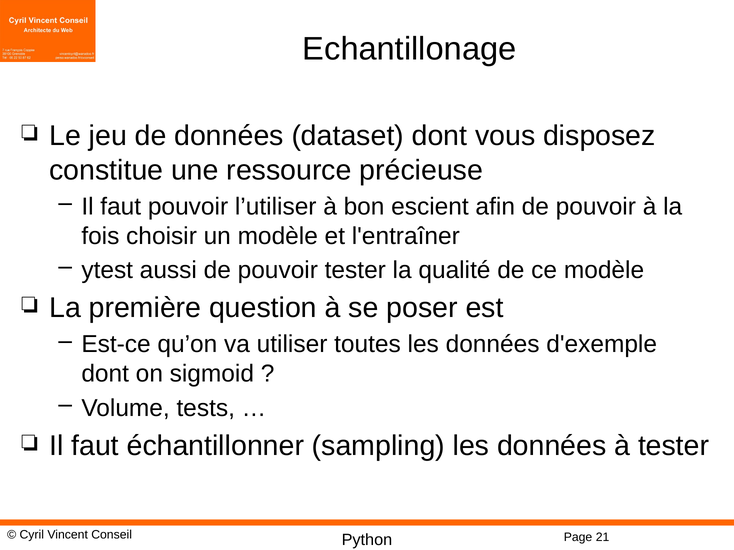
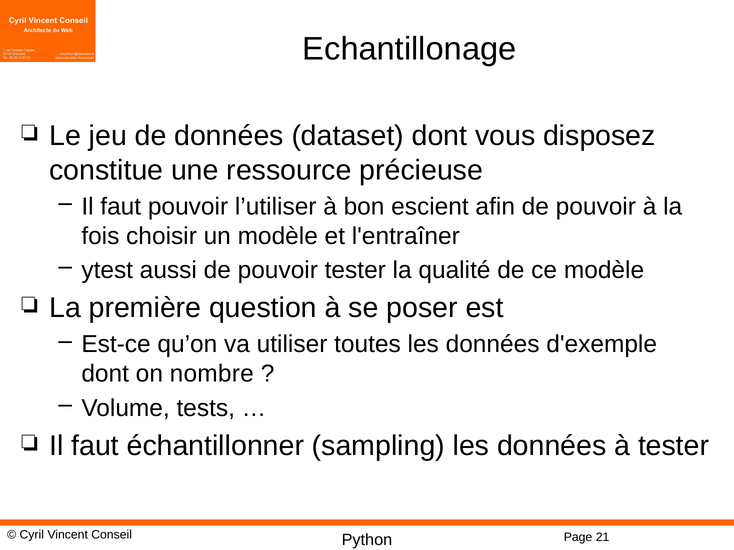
sigmoid: sigmoid -> nombre
